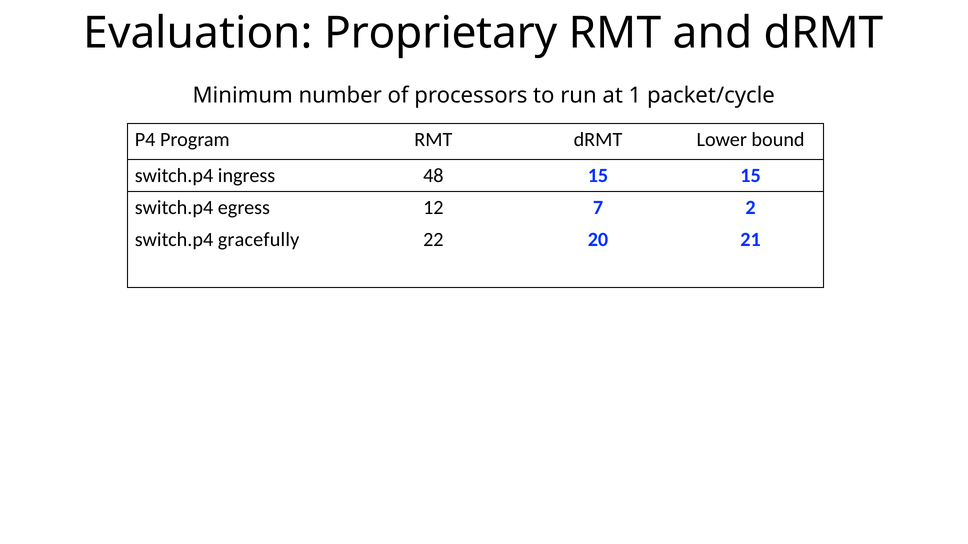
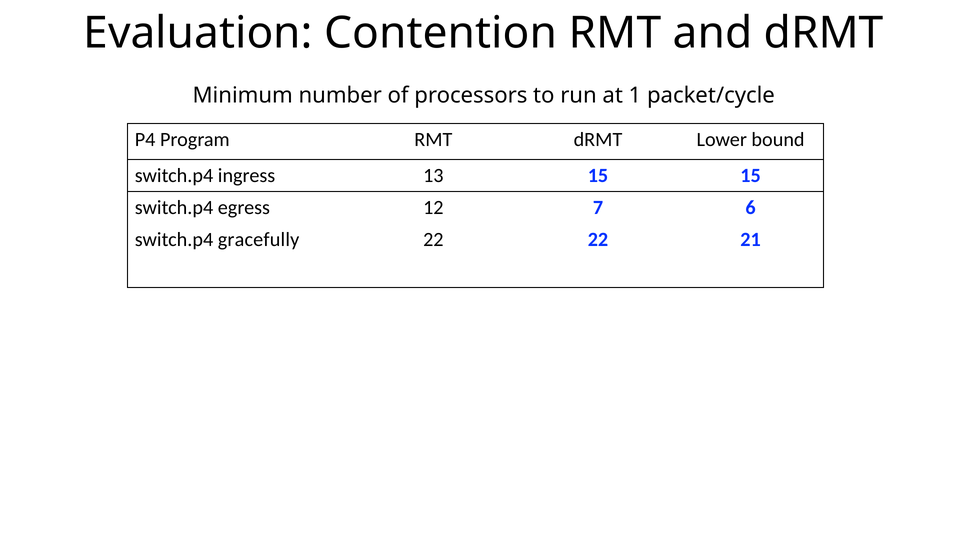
Proprietary: Proprietary -> Contention
48: 48 -> 13
2: 2 -> 6
22 20: 20 -> 22
